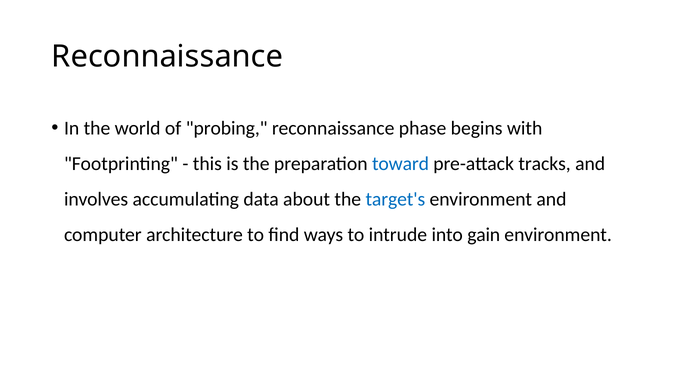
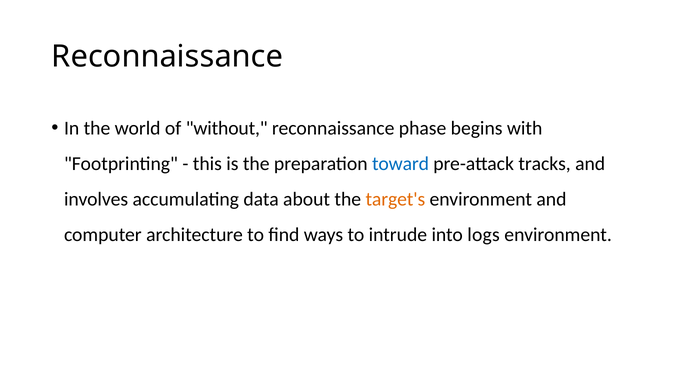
probing: probing -> without
target's colour: blue -> orange
gain: gain -> logs
